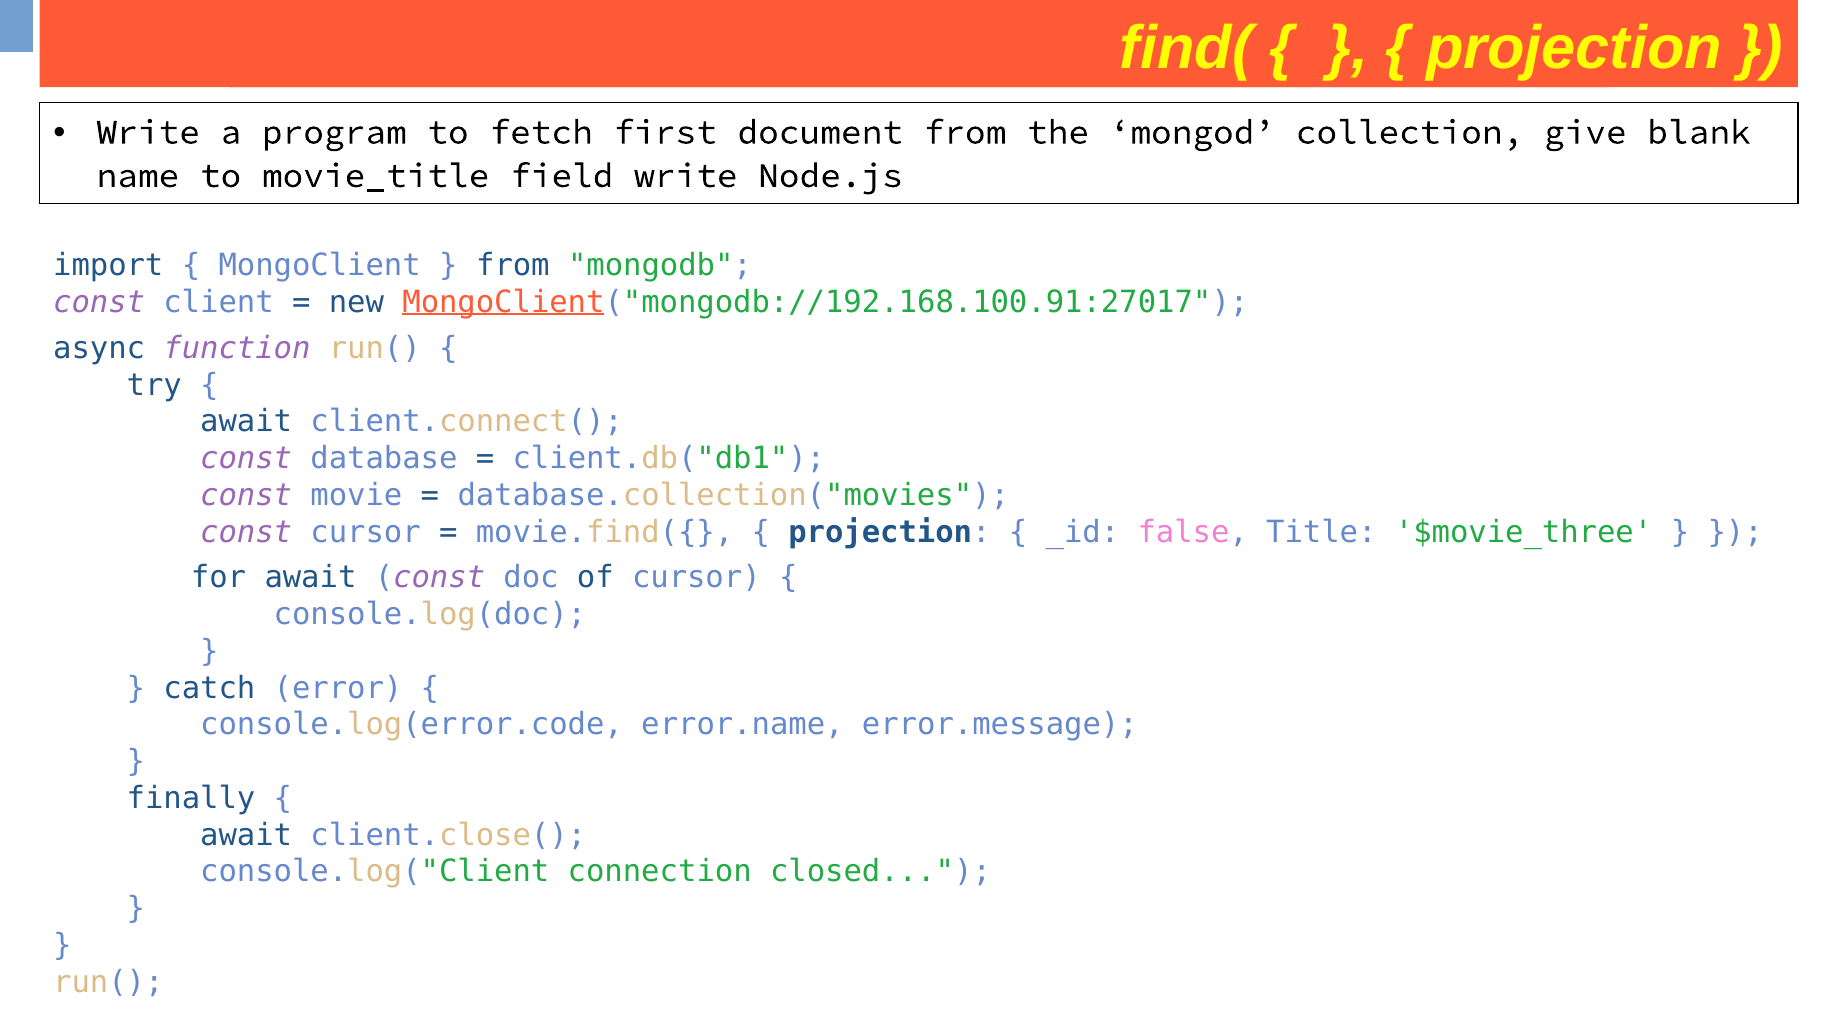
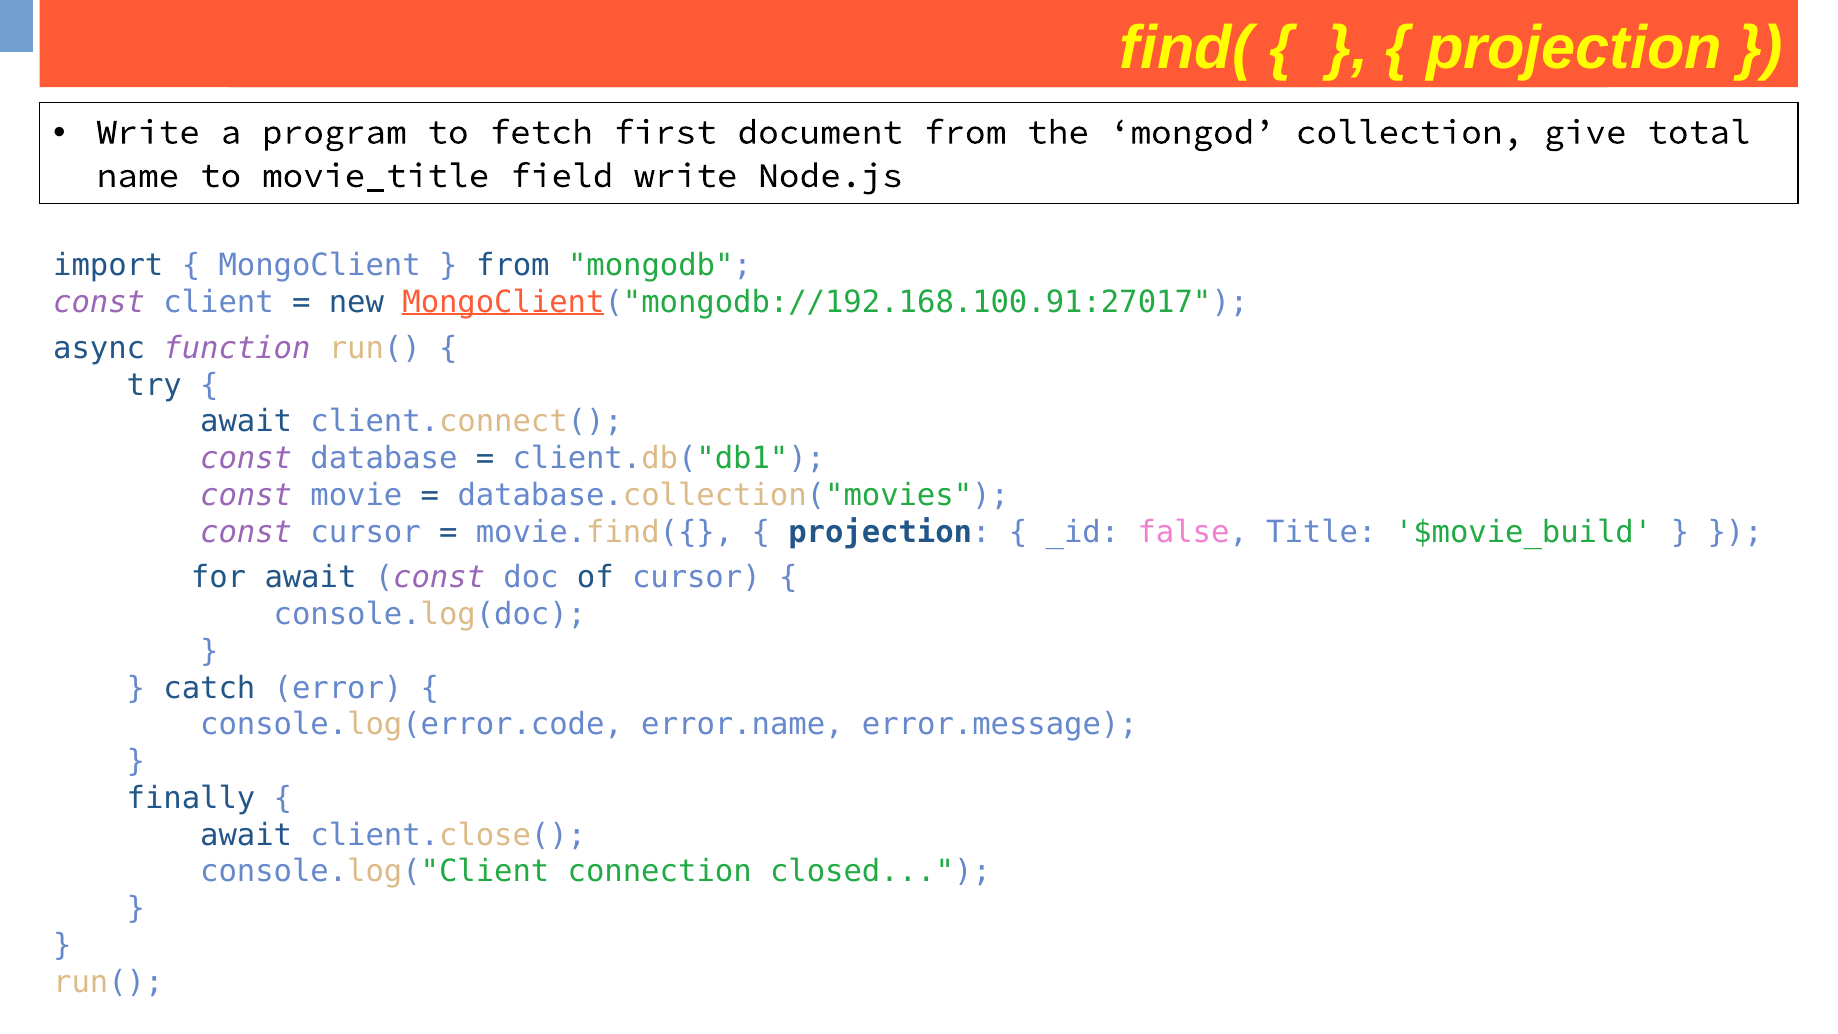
blank: blank -> total
$movie_three: $movie_three -> $movie_build
